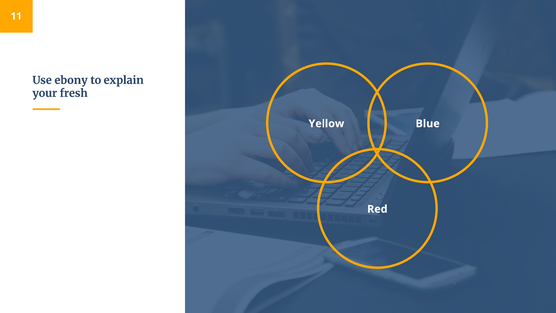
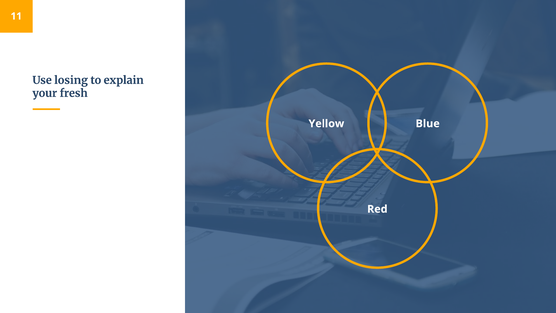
ebony: ebony -> losing
